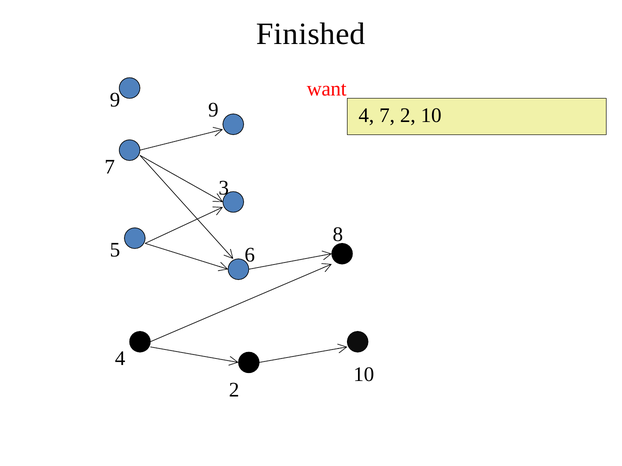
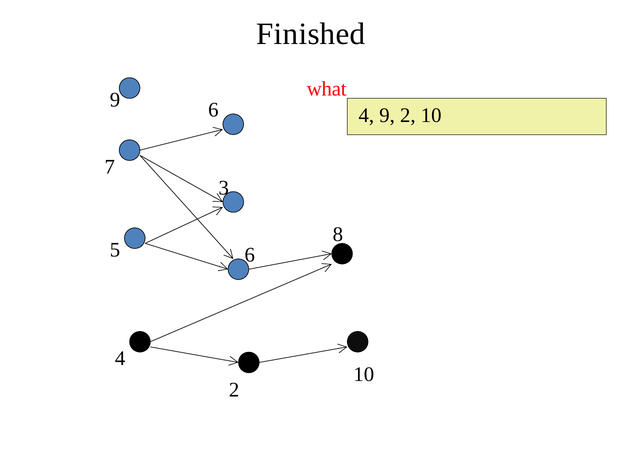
want: want -> what
9 9: 9 -> 6
4 7: 7 -> 9
